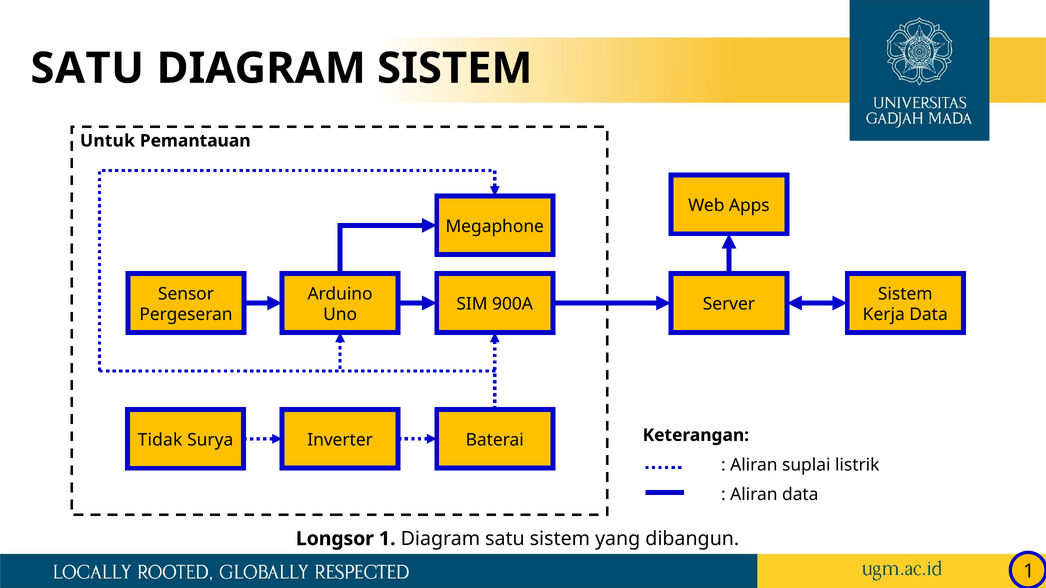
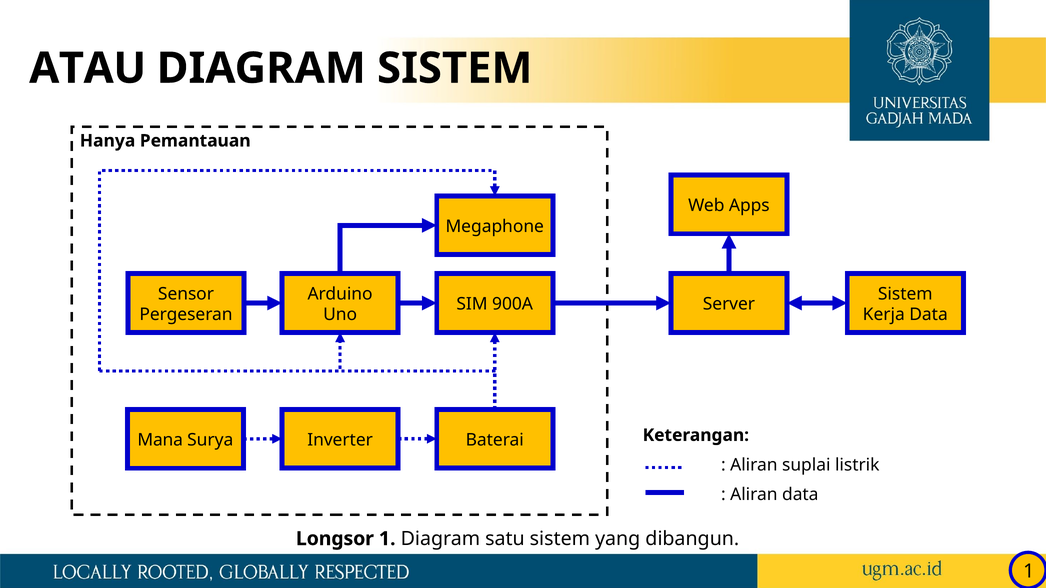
SATU at (87, 68): SATU -> ATAU
Untuk: Untuk -> Hanya
Tidak: Tidak -> Mana
